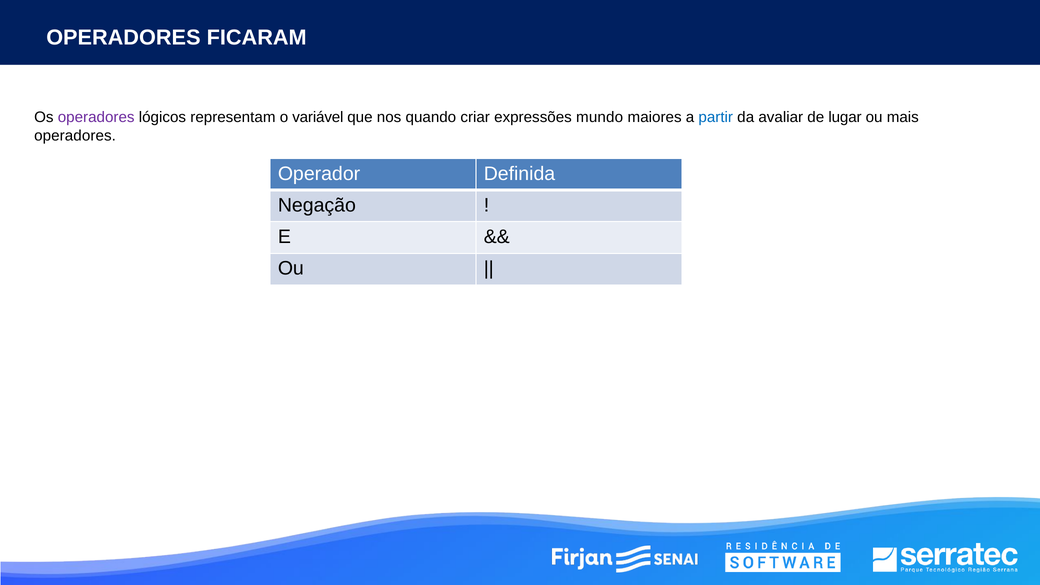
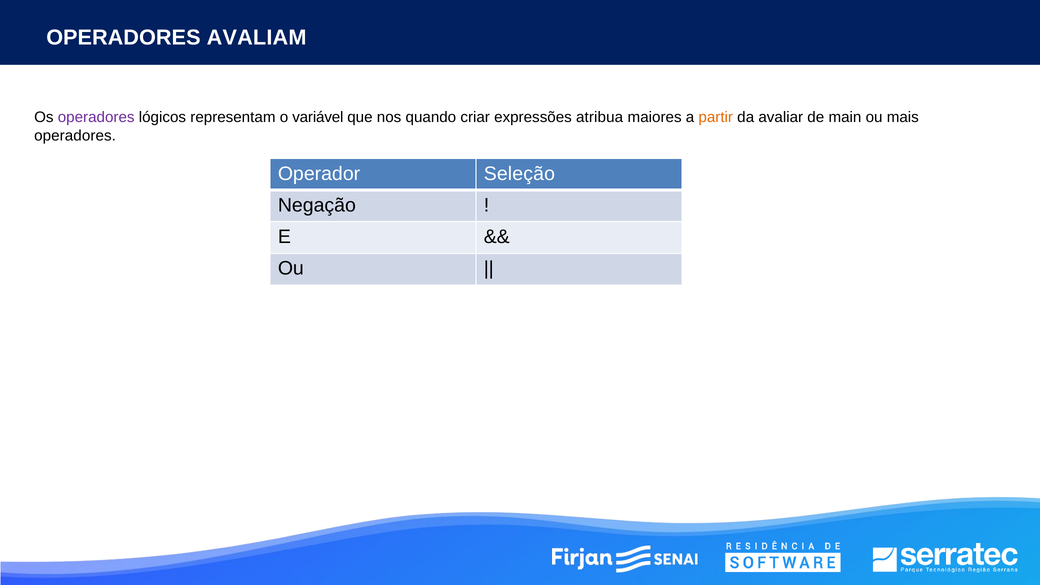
FICARAM: FICARAM -> AVALIAM
mundo: mundo -> atribua
partir colour: blue -> orange
lugar: lugar -> main
Definida: Definida -> Seleção
